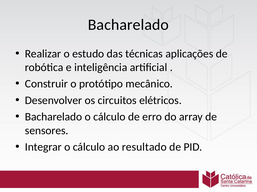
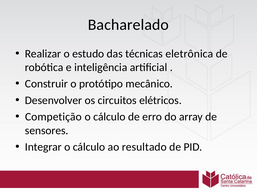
aplicações: aplicações -> eletrônica
Bacharelado at (54, 117): Bacharelado -> Competição
